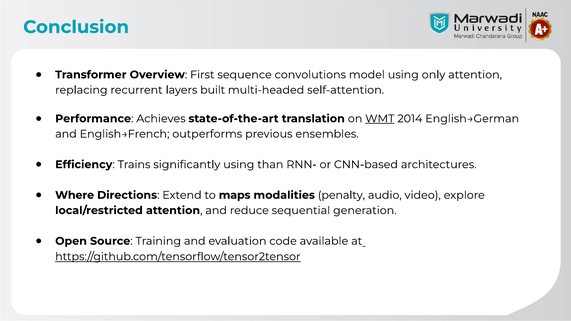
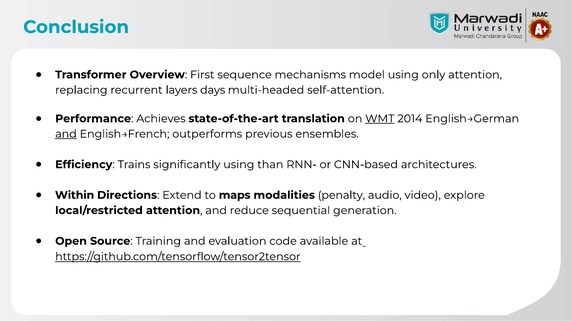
convolutions: convolutions -> mechanisms
built: built -> days
and at (66, 134) underline: none -> present
Where: Where -> Within
